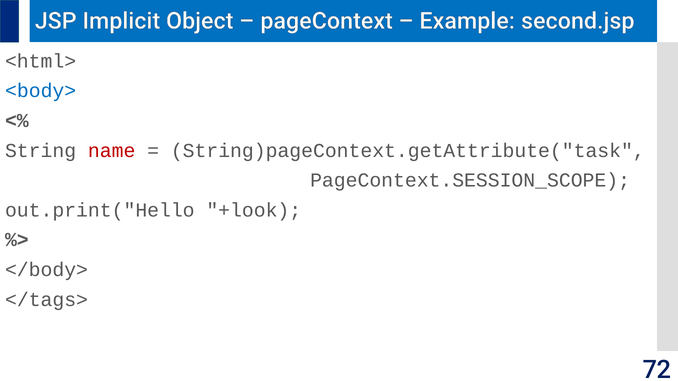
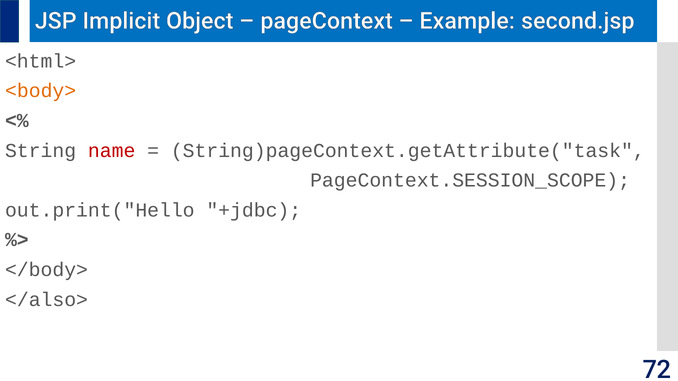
<body> colour: blue -> orange
+look: +look -> +jdbc
</tags>: </tags> -> </also>
